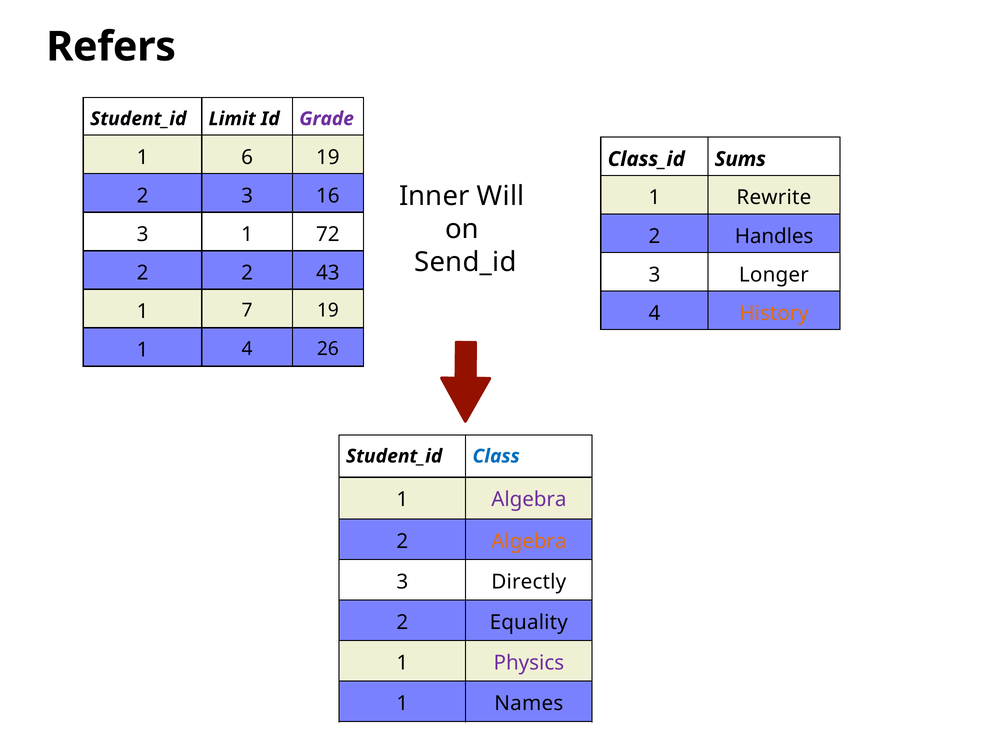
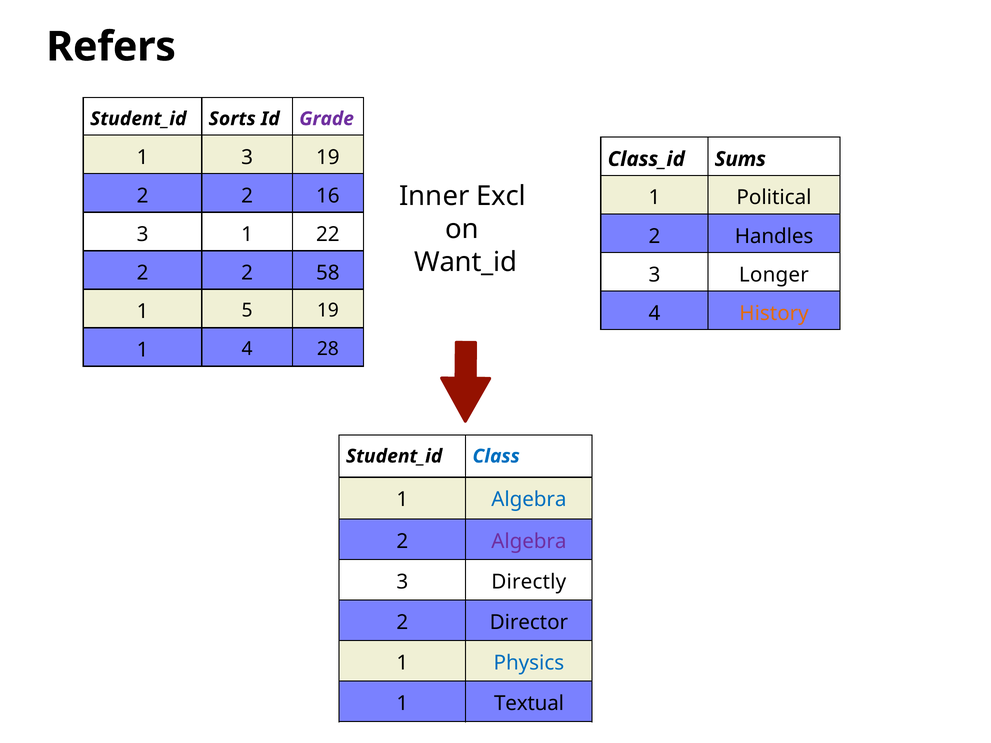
Limit: Limit -> Sorts
1 6: 6 -> 3
Will: Will -> Excl
3 at (247, 196): 3 -> 2
Rewrite: Rewrite -> Political
72: 72 -> 22
Send_id: Send_id -> Want_id
43: 43 -> 58
7: 7 -> 5
26: 26 -> 28
Algebra at (529, 500) colour: purple -> blue
Algebra at (529, 541) colour: orange -> purple
Equality: Equality -> Director
Physics colour: purple -> blue
Names: Names -> Textual
